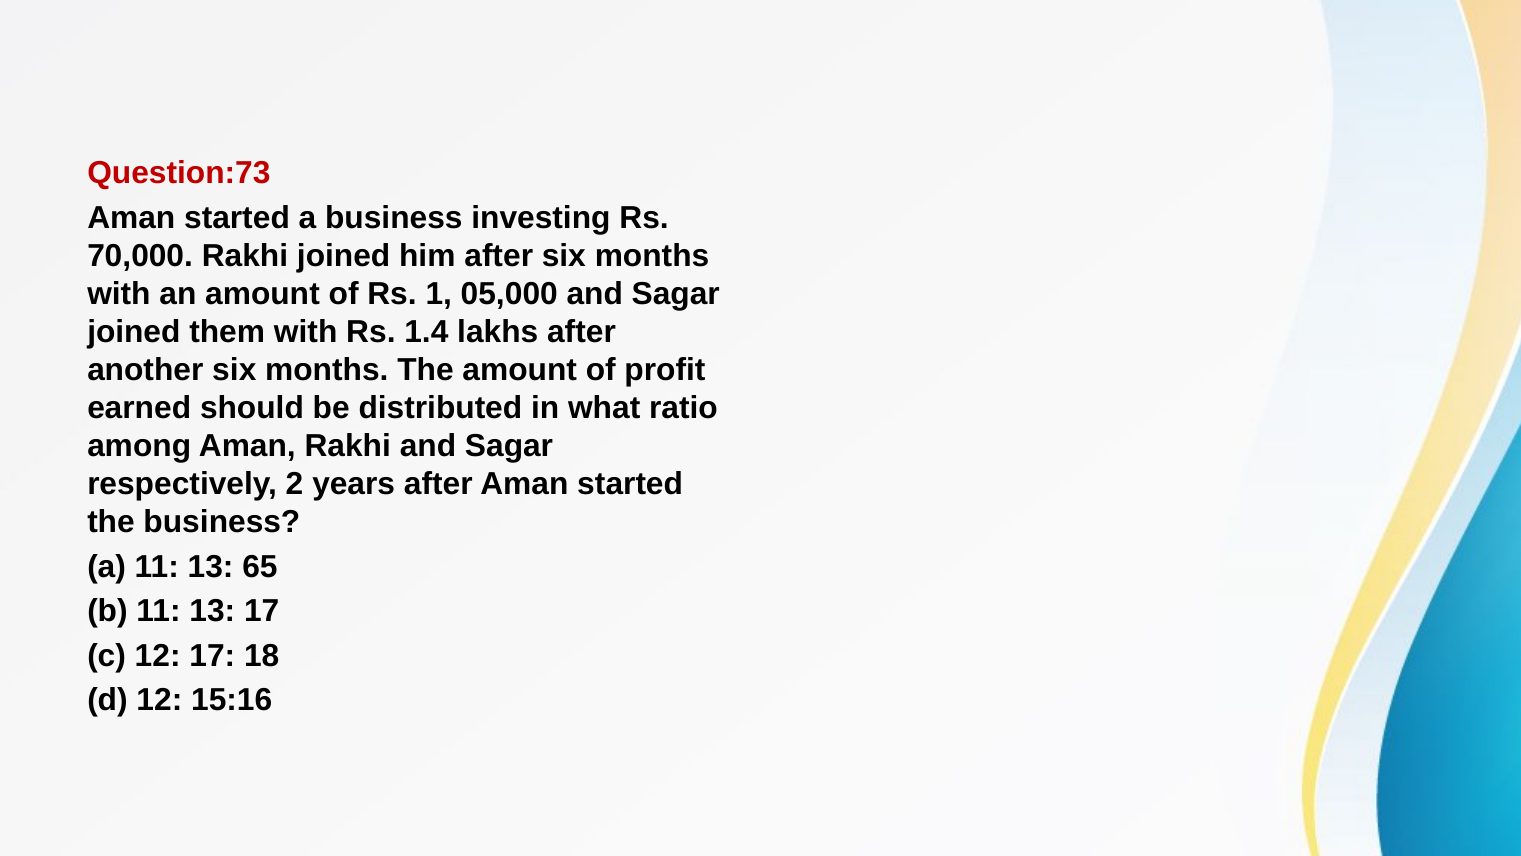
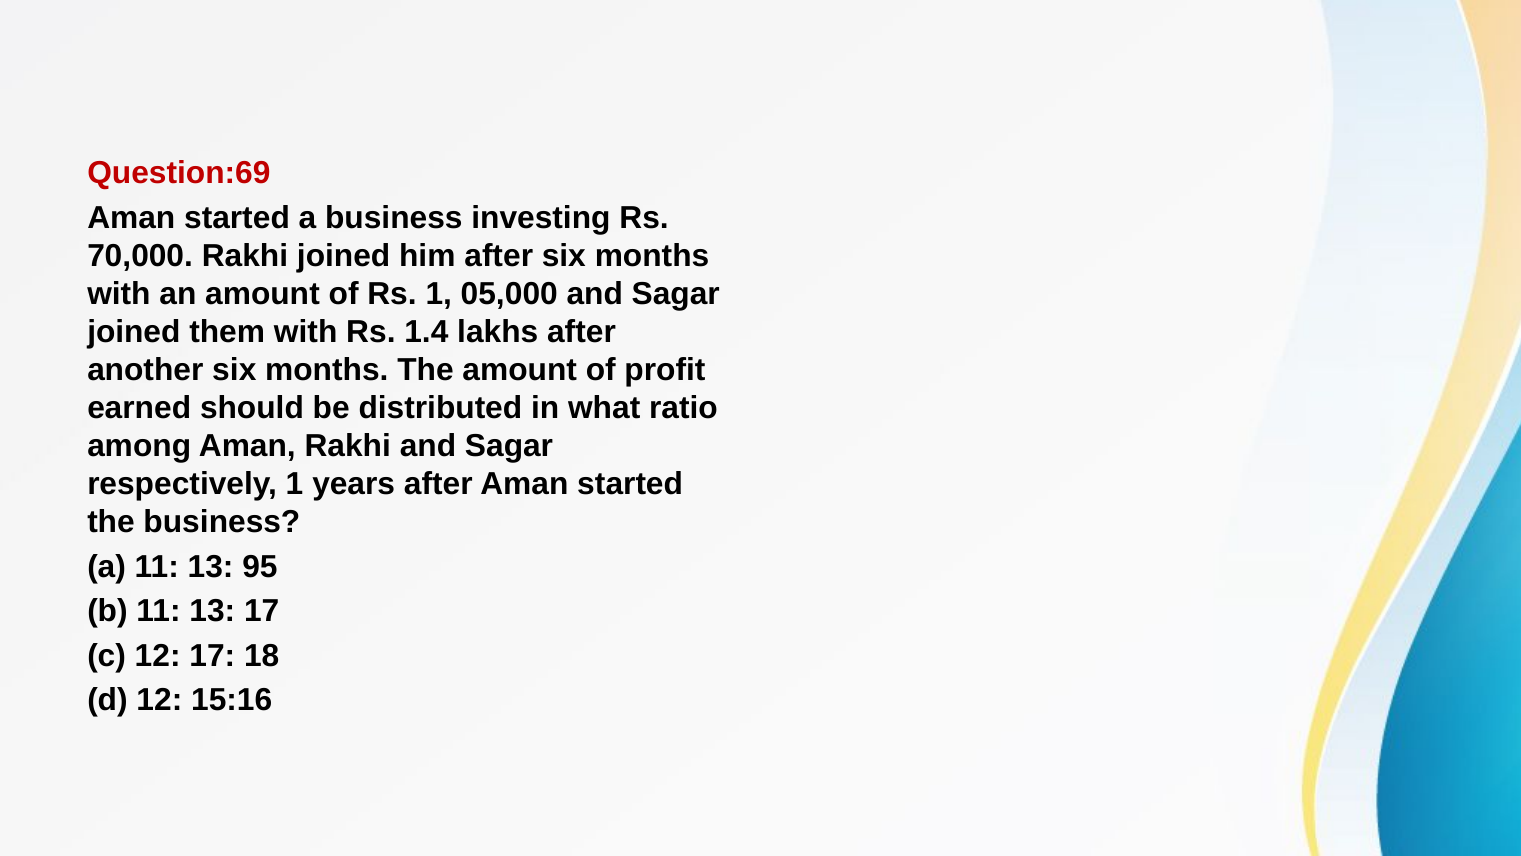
Question:73: Question:73 -> Question:69
respectively 2: 2 -> 1
65: 65 -> 95
